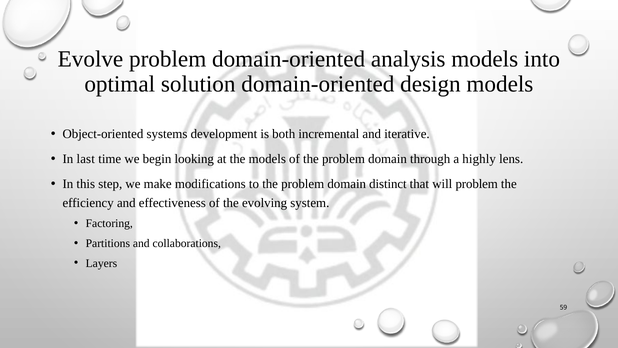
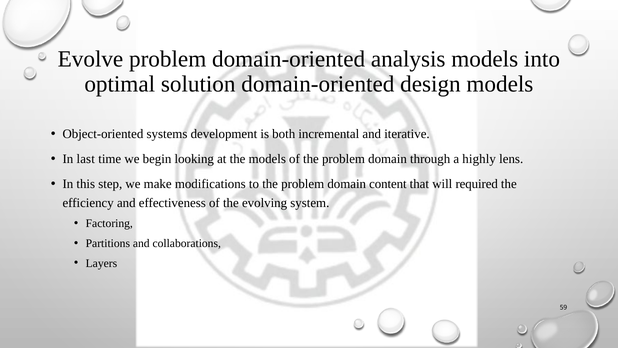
distinct: distinct -> content
will problem: problem -> required
